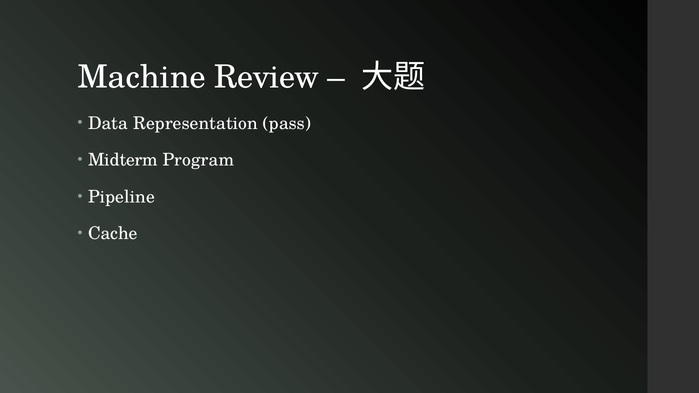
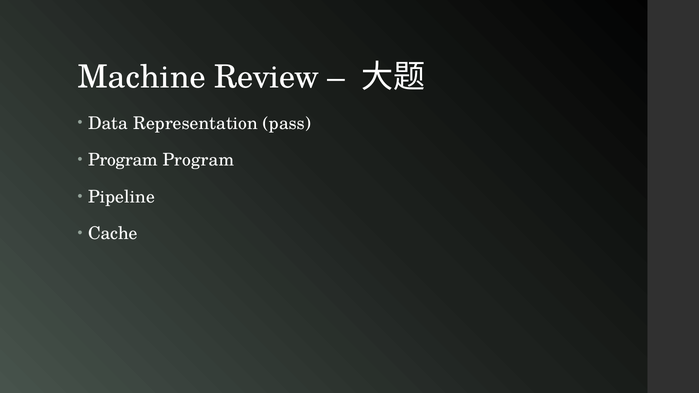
Midterm at (123, 160): Midterm -> Program
